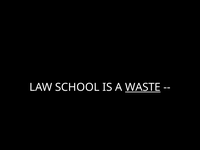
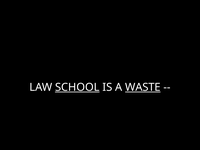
SCHOOL underline: none -> present
